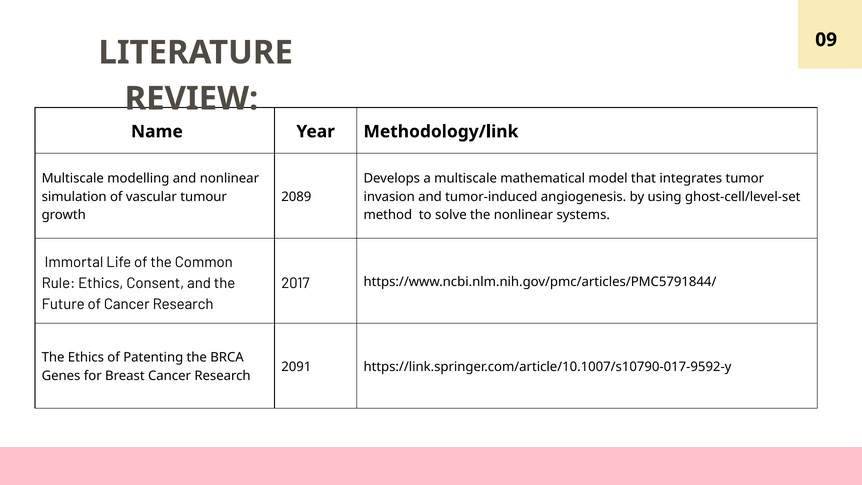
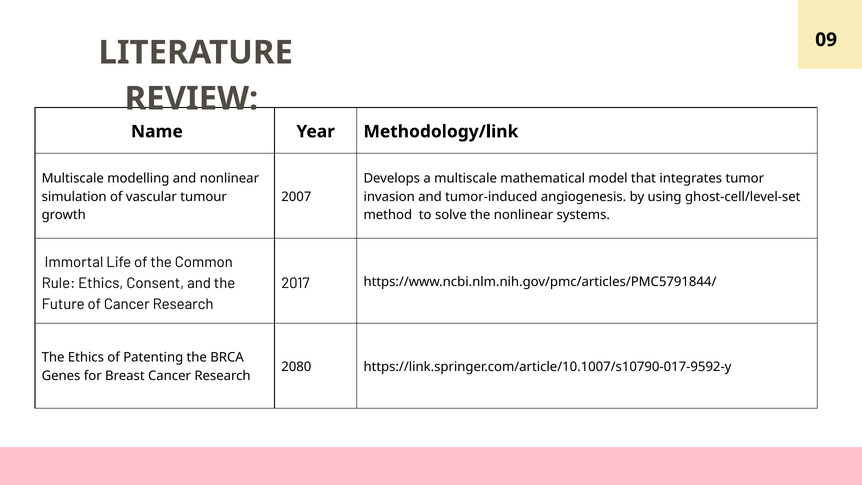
2089: 2089 -> 2007
2091: 2091 -> 2080
